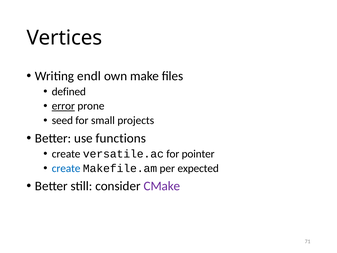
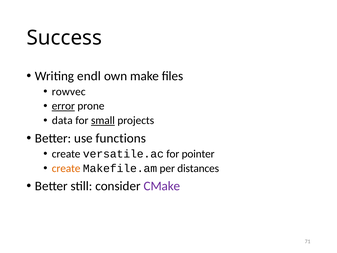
Vertices: Vertices -> Success
defined: defined -> rowvec
seed: seed -> data
small underline: none -> present
create at (66, 168) colour: blue -> orange
expected: expected -> distances
